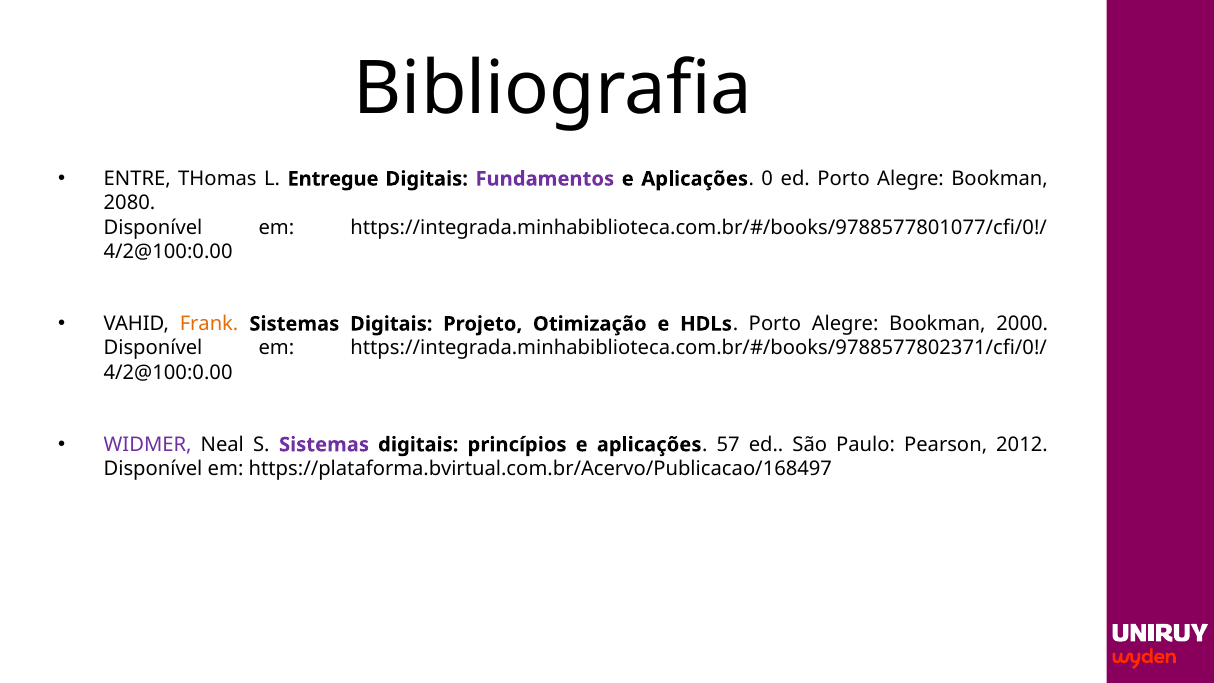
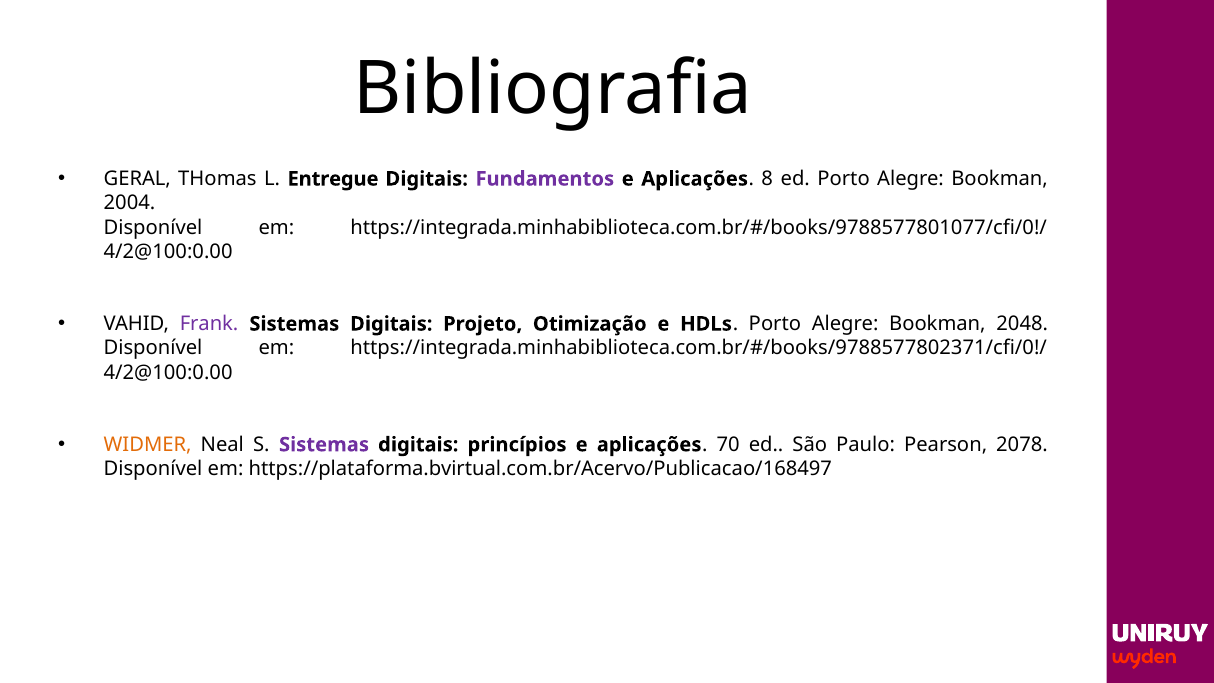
ENTRE: ENTRE -> GERAL
0: 0 -> 8
2080: 2080 -> 2004
Frank colour: orange -> purple
2000: 2000 -> 2048
WIDMER colour: purple -> orange
57: 57 -> 70
2012: 2012 -> 2078
